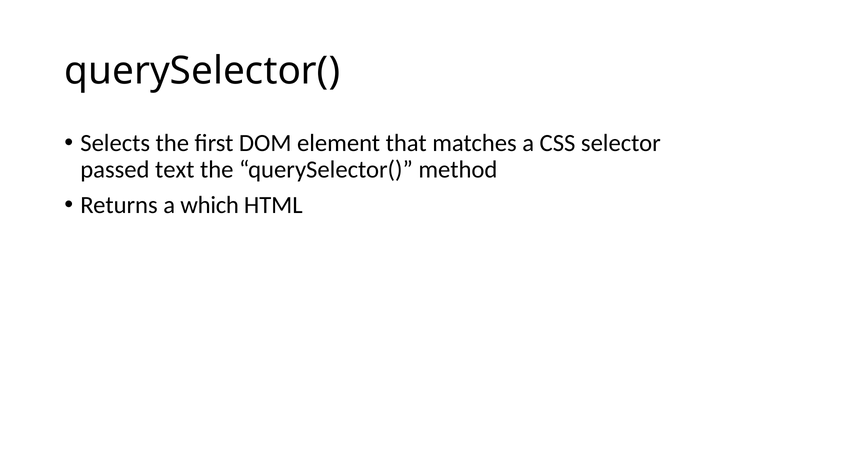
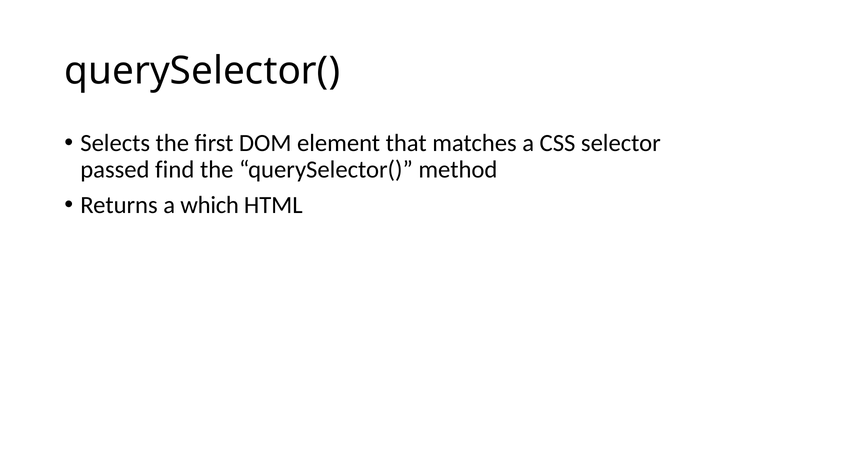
text: text -> find
